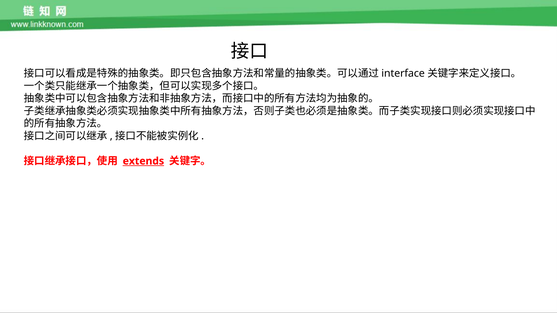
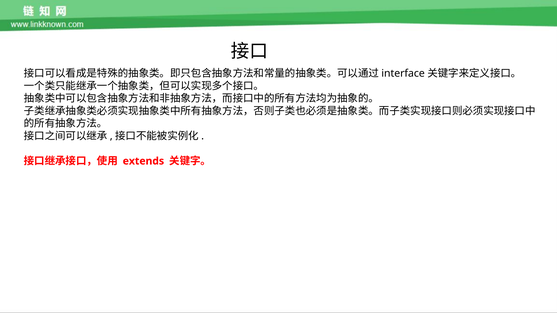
extends underline: present -> none
